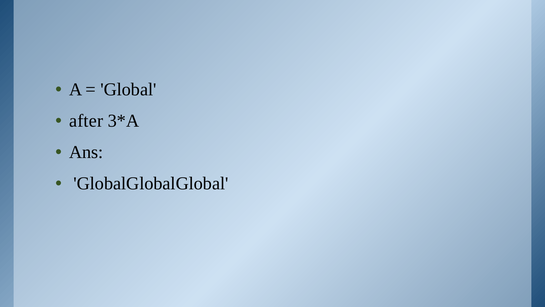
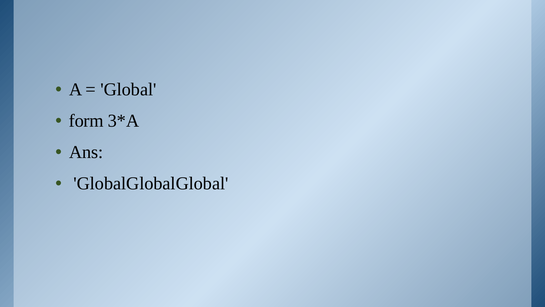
after: after -> form
